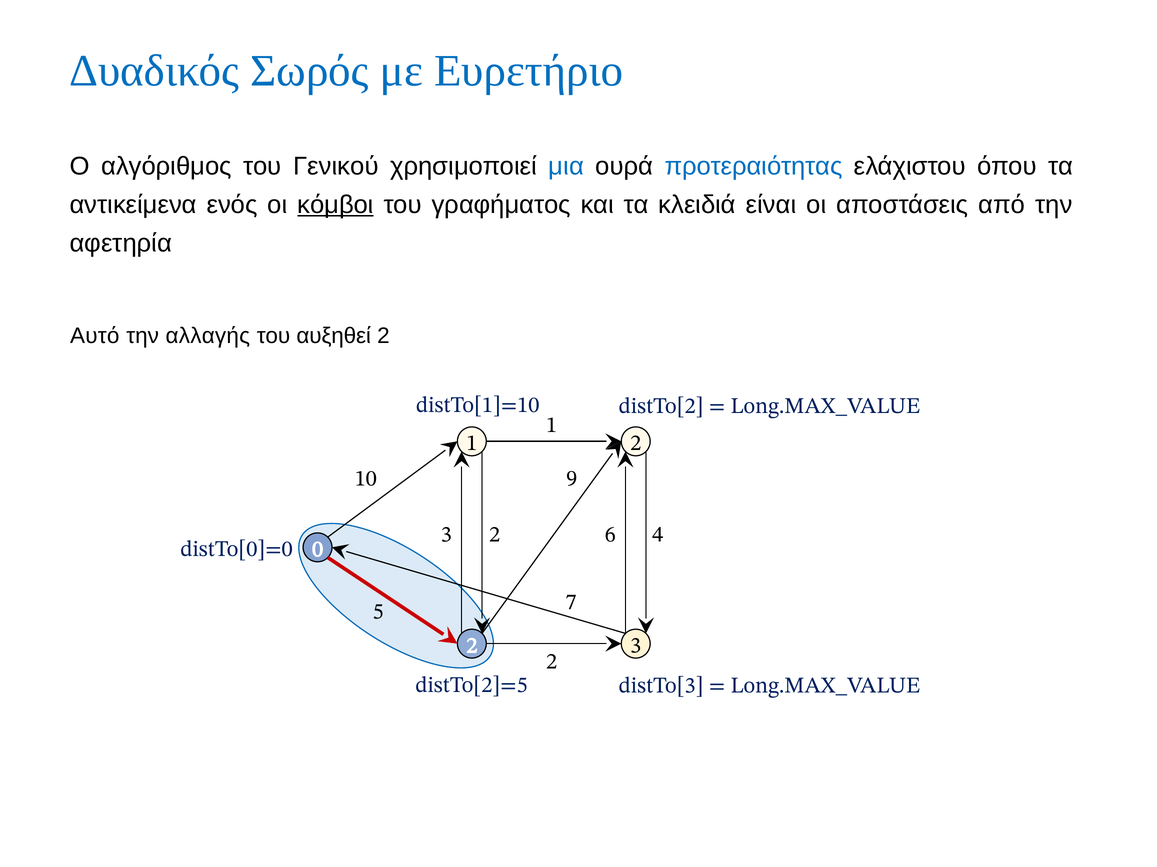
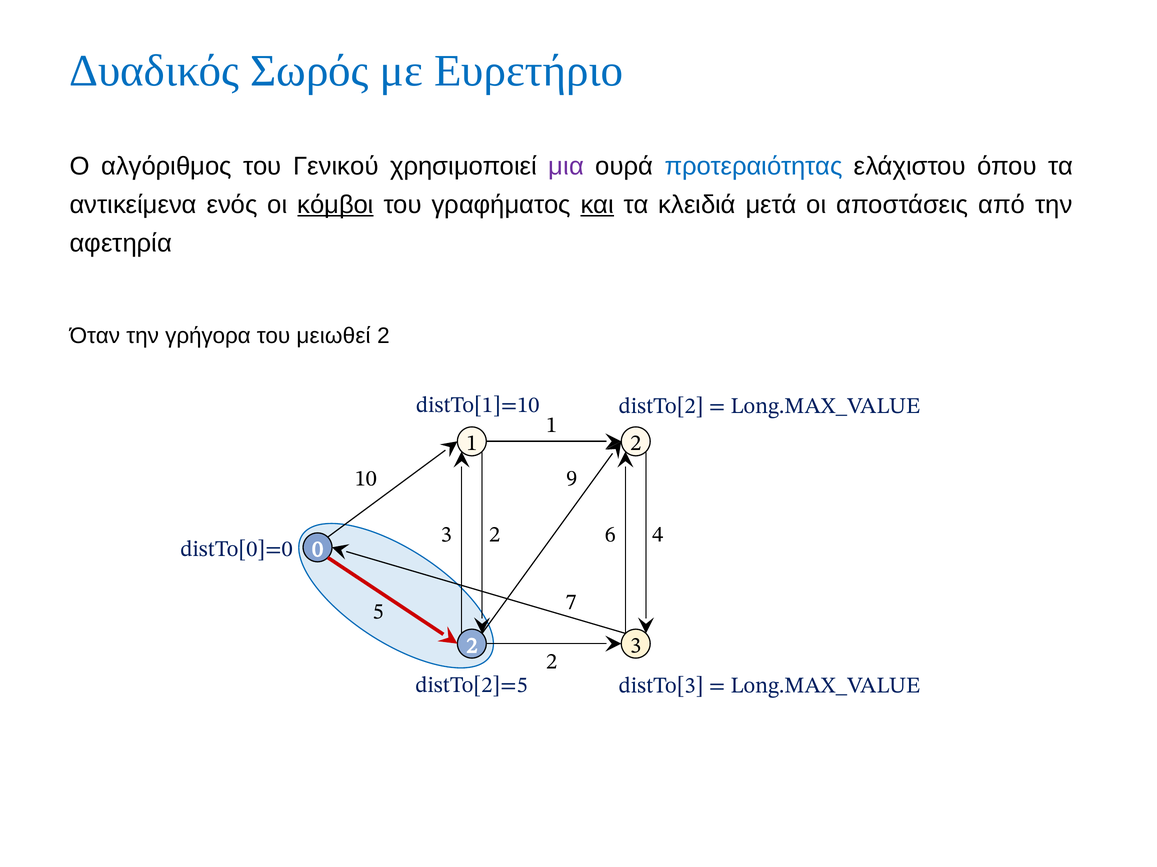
μια colour: blue -> purple
και underline: none -> present
είναι: είναι -> μετά
Αυτό: Αυτό -> Όταν
αλλαγής: αλλαγής -> γρήγορα
αυξηθεί: αυξηθεί -> μειωθεί
